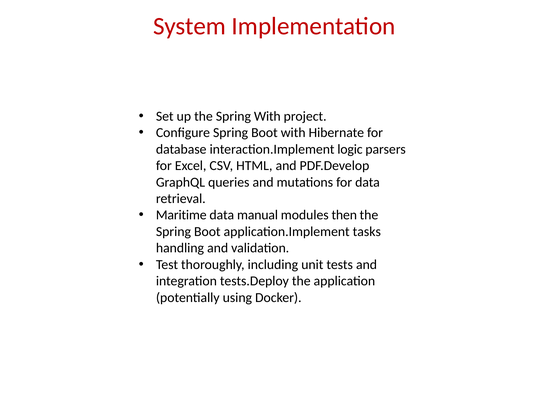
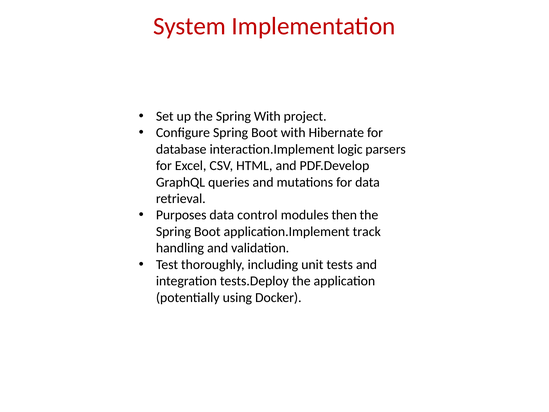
Maritime: Maritime -> Purposes
manual: manual -> control
tasks: tasks -> track
